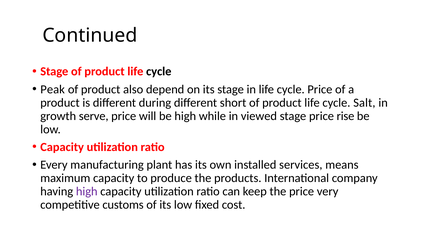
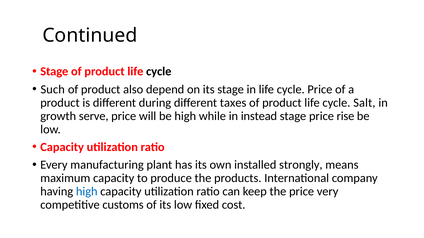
Peak: Peak -> Such
short: short -> taxes
viewed: viewed -> instead
services: services -> strongly
high at (87, 192) colour: purple -> blue
